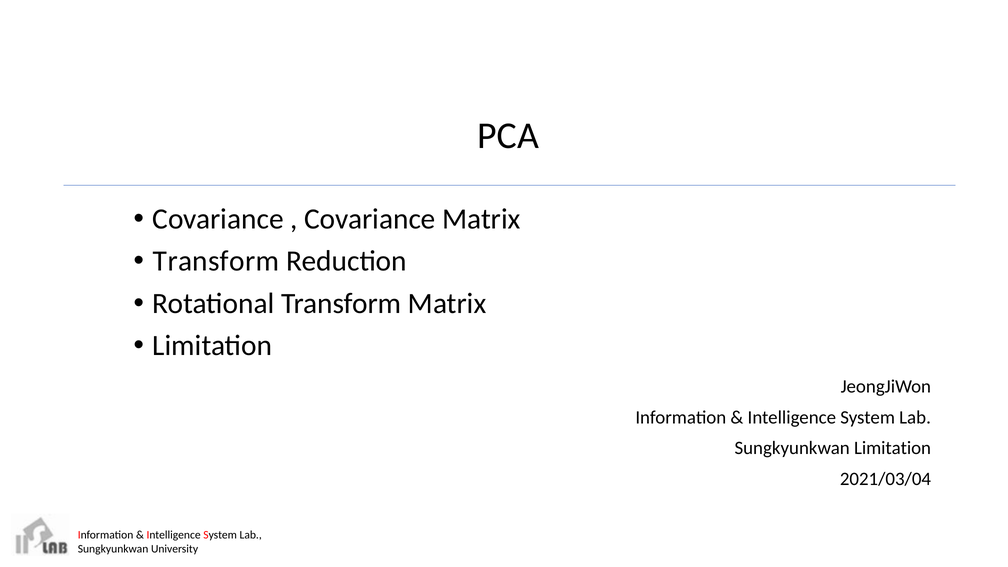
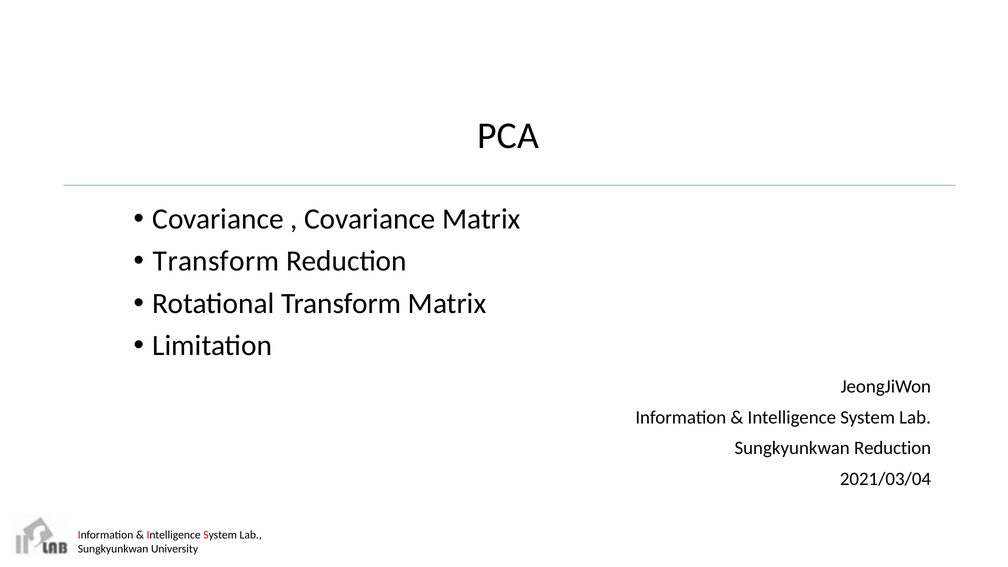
Sungkyunkwan Limitation: Limitation -> Reduction
